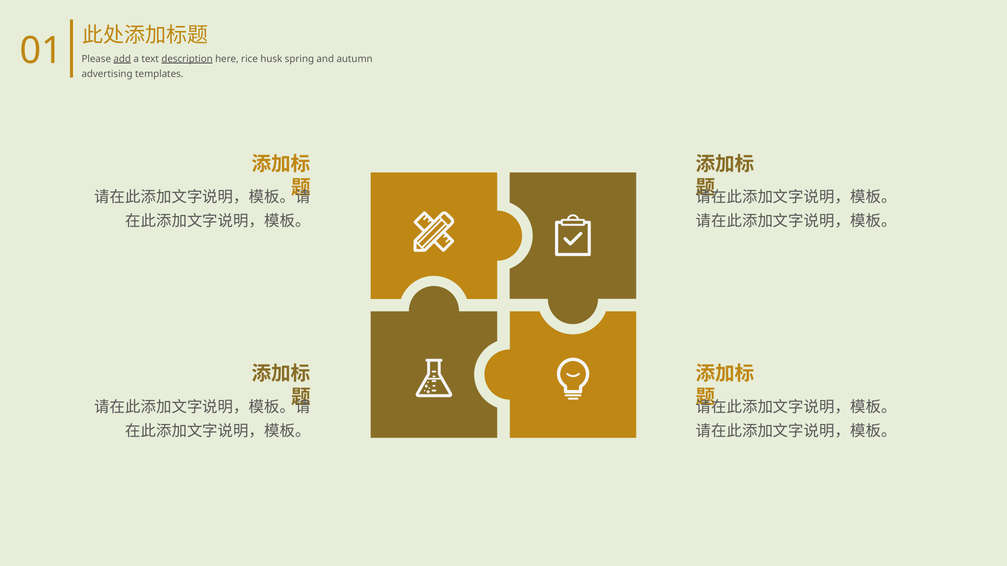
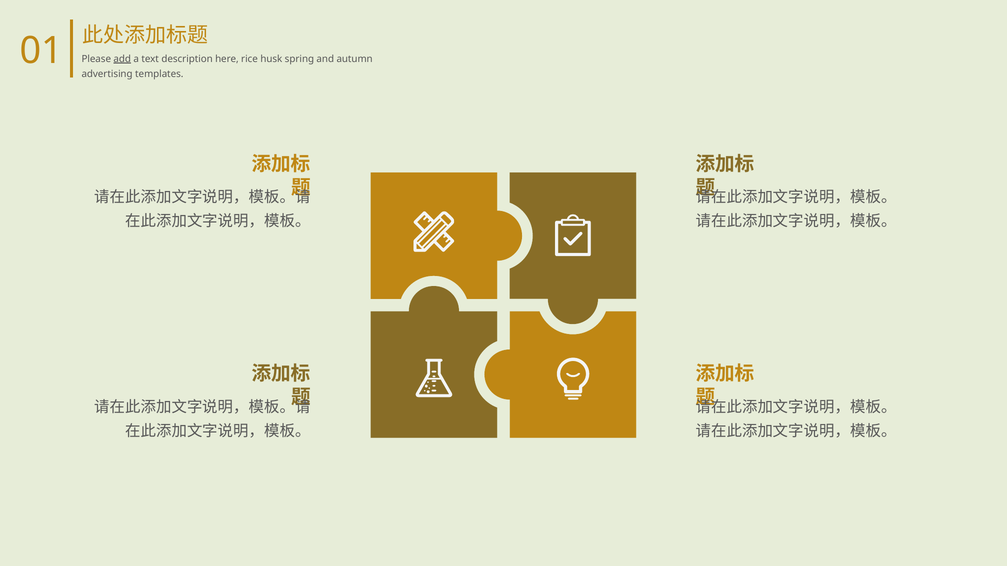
description underline: present -> none
